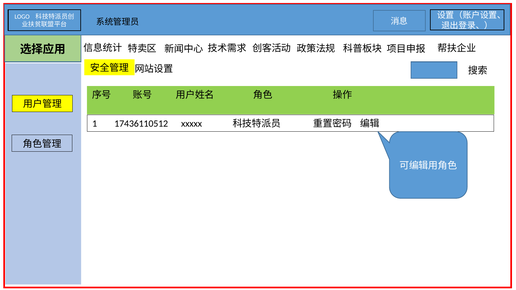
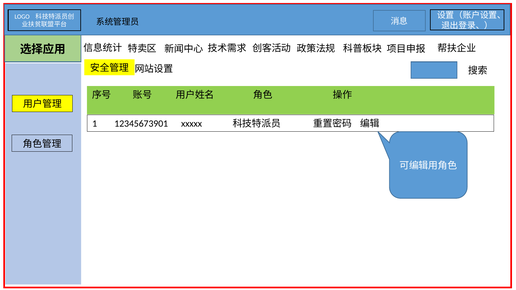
17436110512: 17436110512 -> 12345673901
